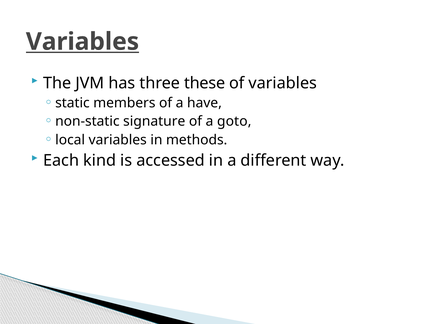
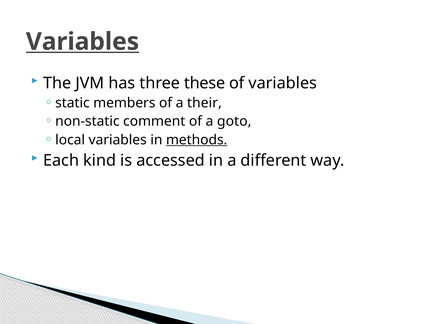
have: have -> their
signature: signature -> comment
methods underline: none -> present
